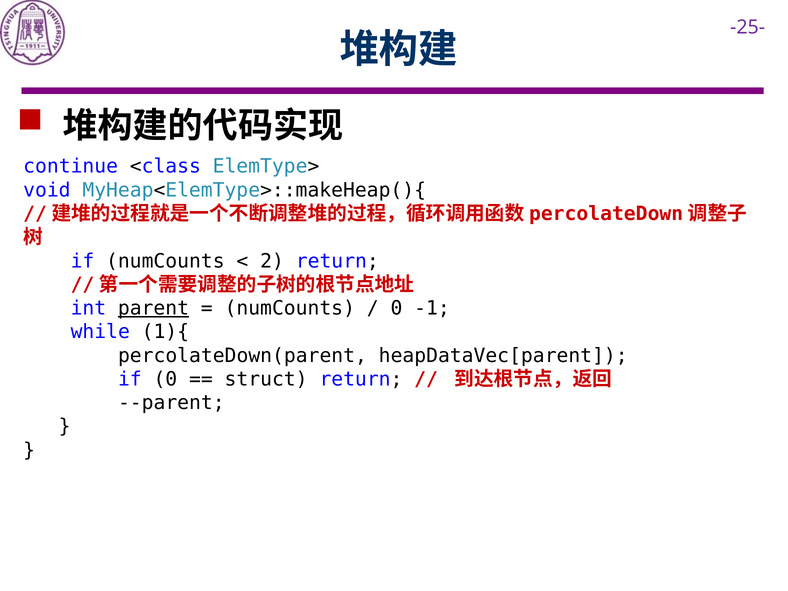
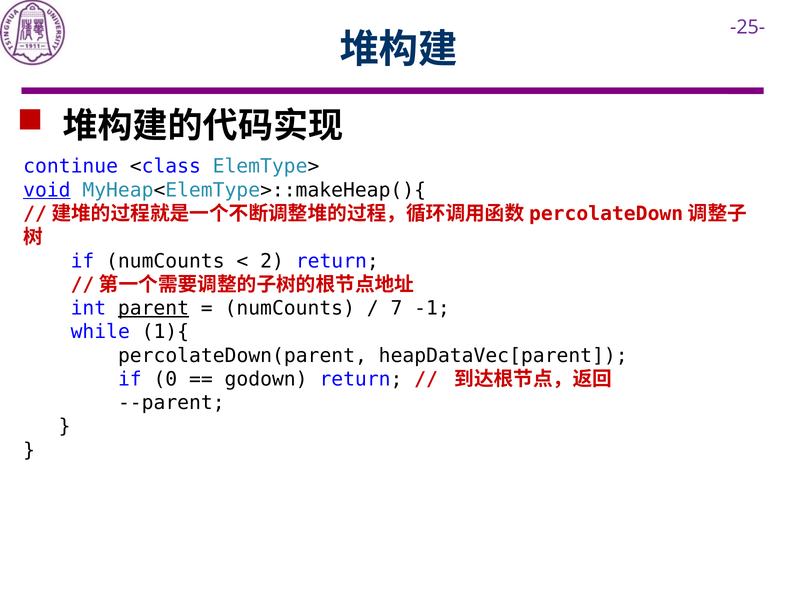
void underline: none -> present
0 at (396, 308): 0 -> 7
struct: struct -> godown
